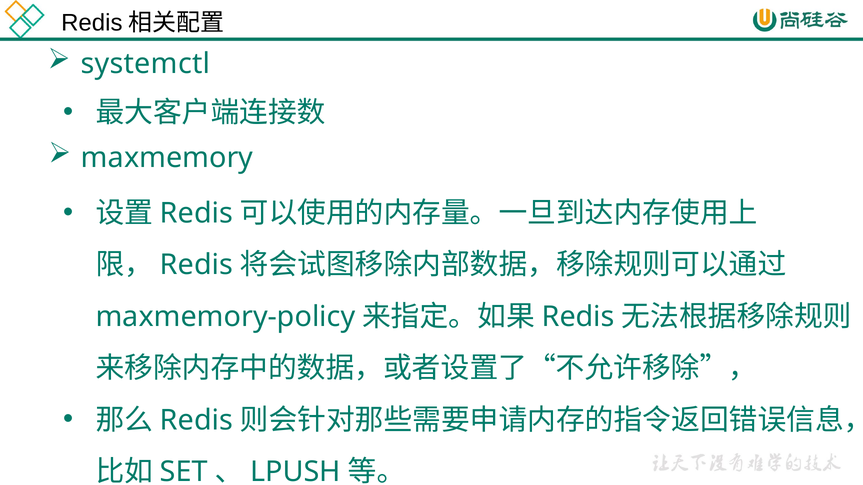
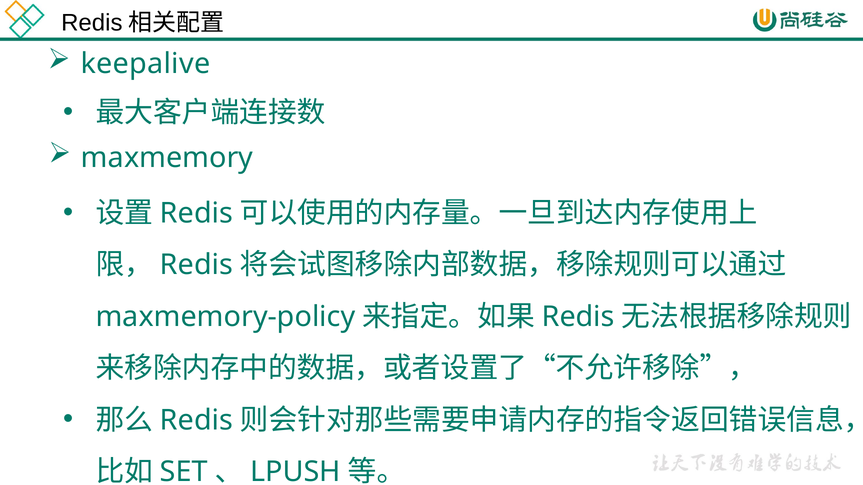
systemctl: systemctl -> keepalive
